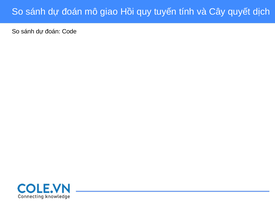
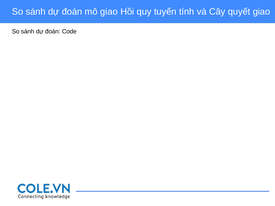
quyết dịch: dịch -> giao
